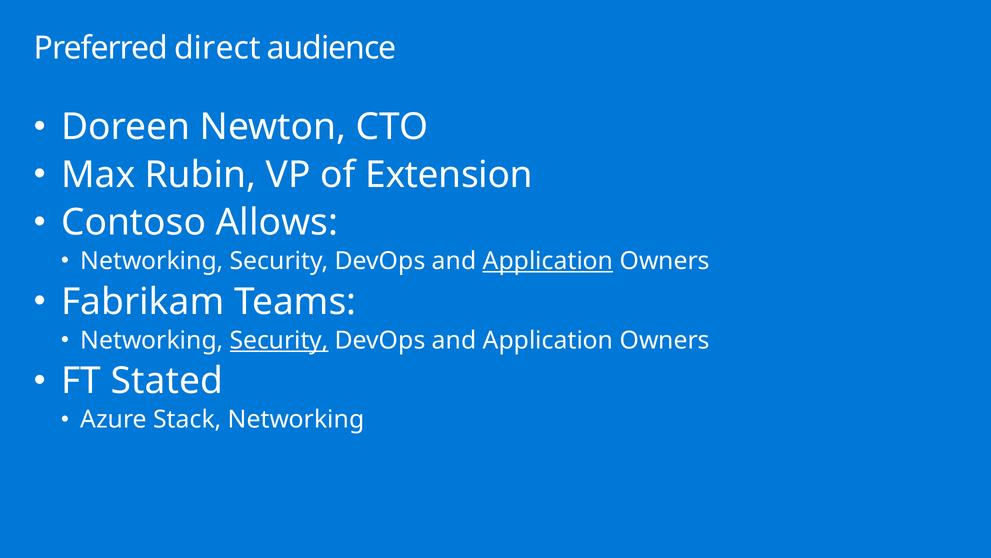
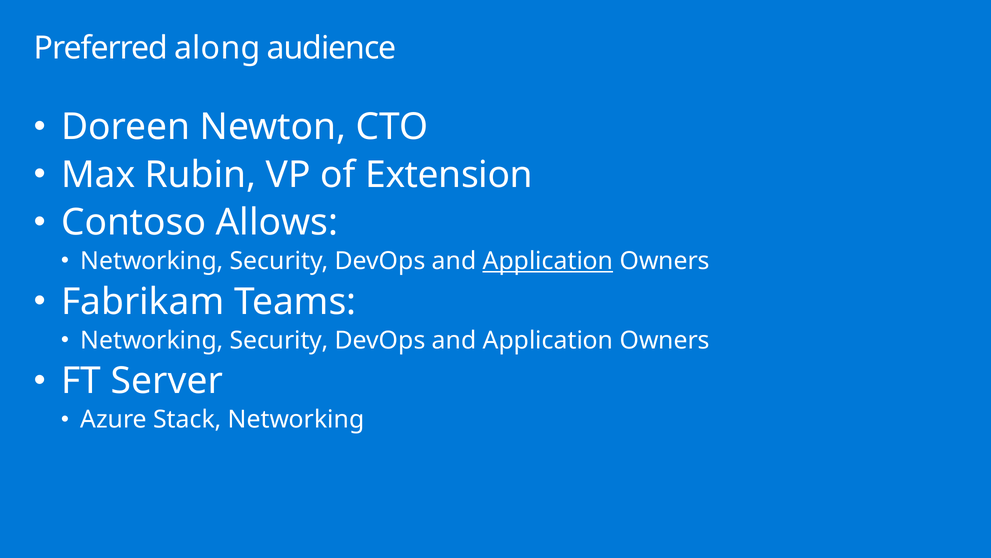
direct: direct -> along
Security at (279, 340) underline: present -> none
Stated: Stated -> Server
